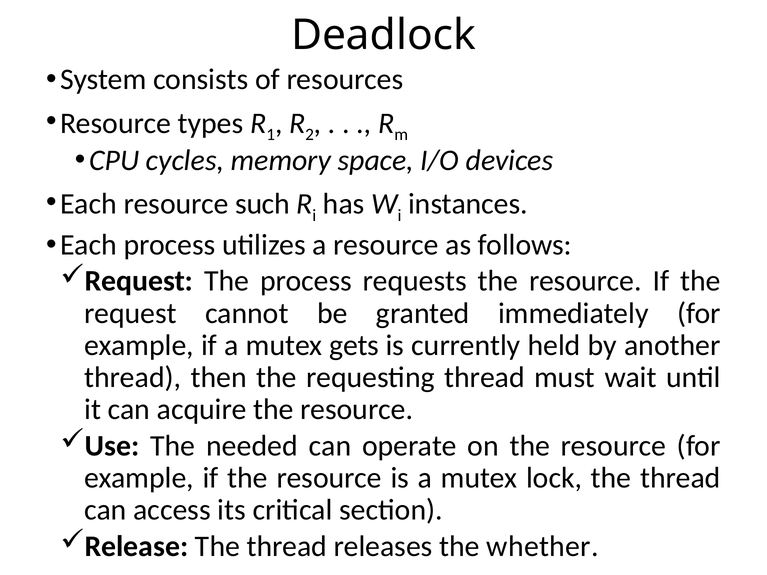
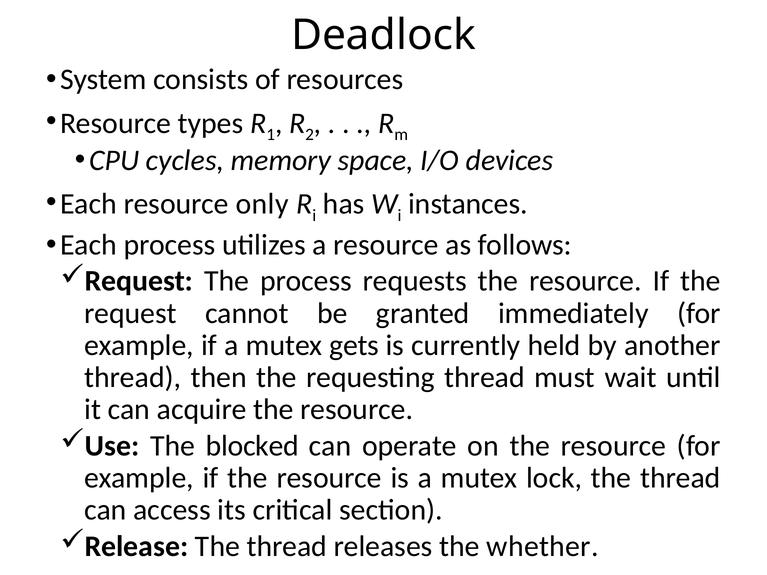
such: such -> only
needed: needed -> blocked
